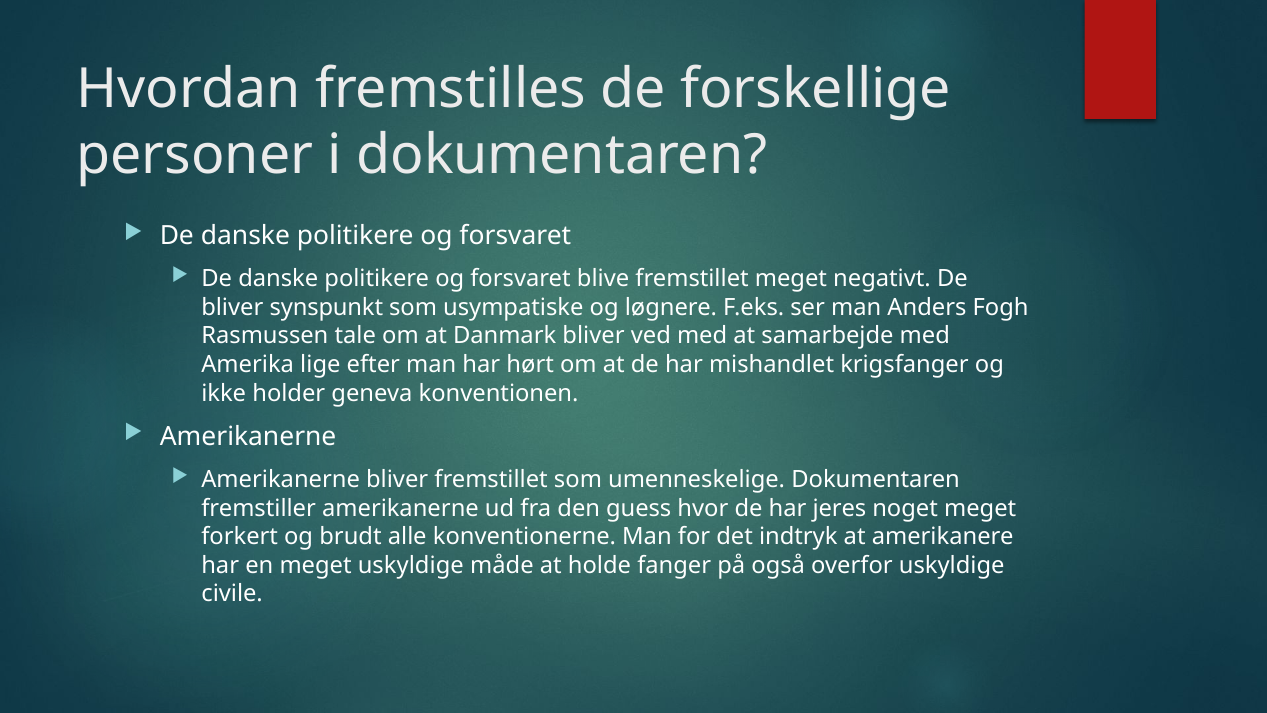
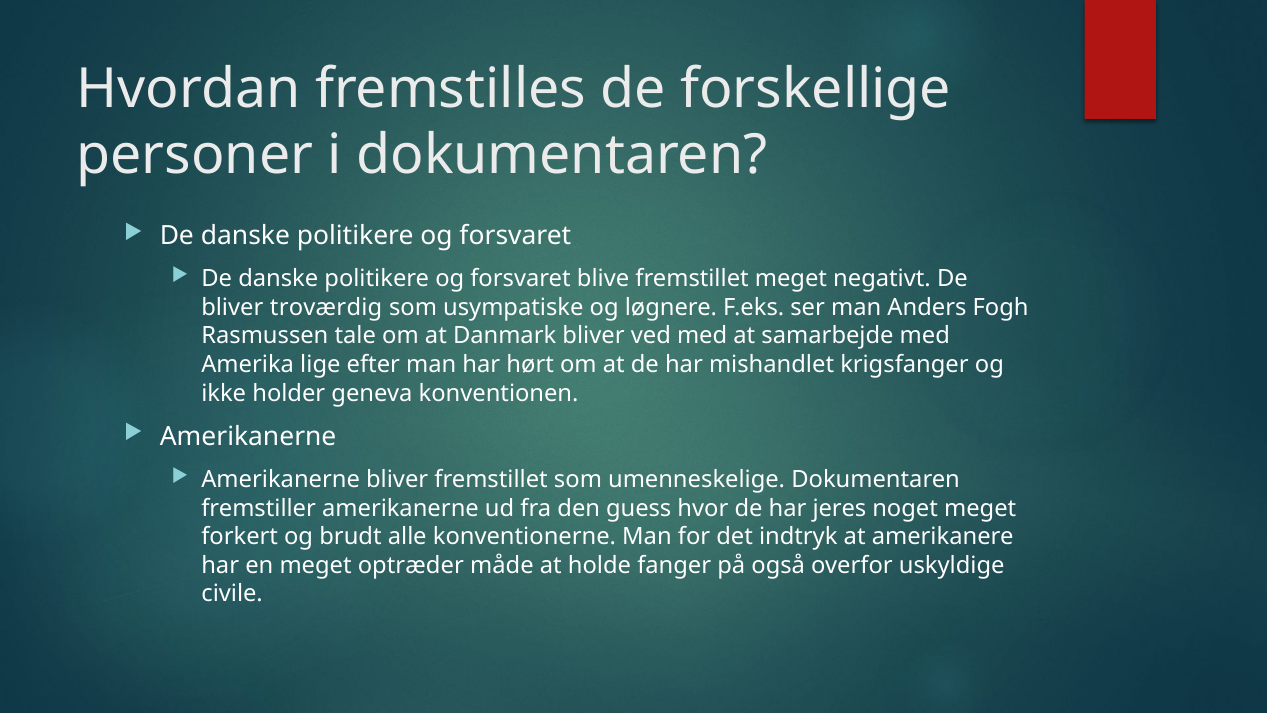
synspunkt: synspunkt -> troværdig
meget uskyldige: uskyldige -> optræder
